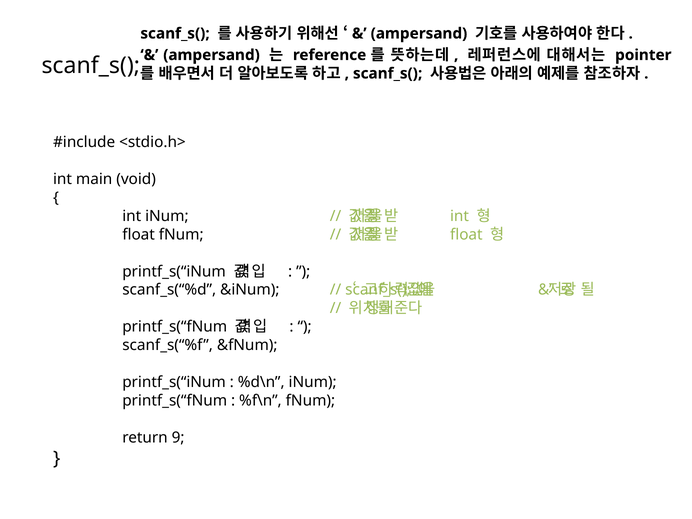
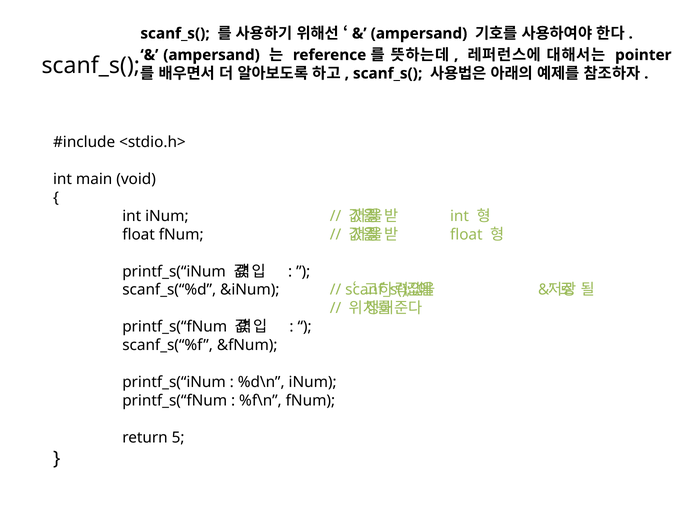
9: 9 -> 5
